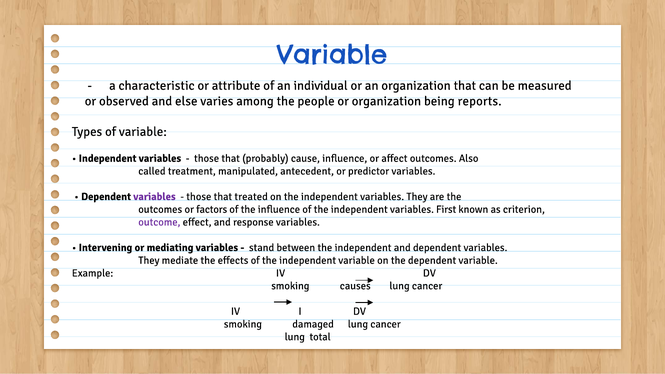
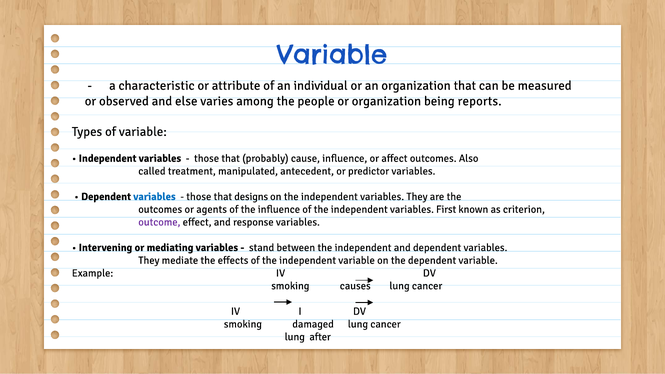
variables at (154, 197) colour: purple -> blue
treated: treated -> designs
factors: factors -> agents
total: total -> after
